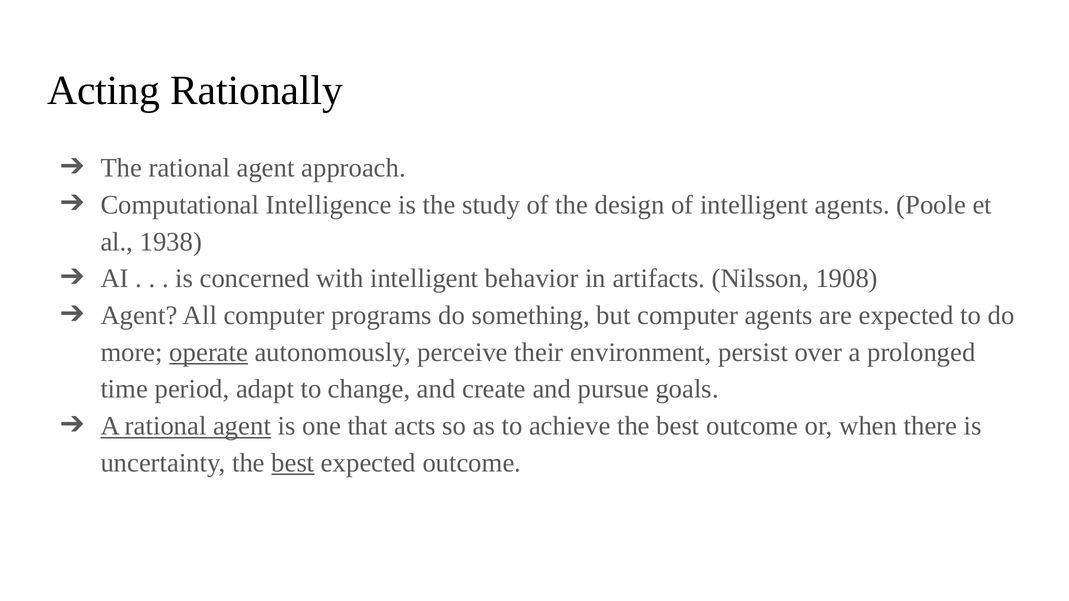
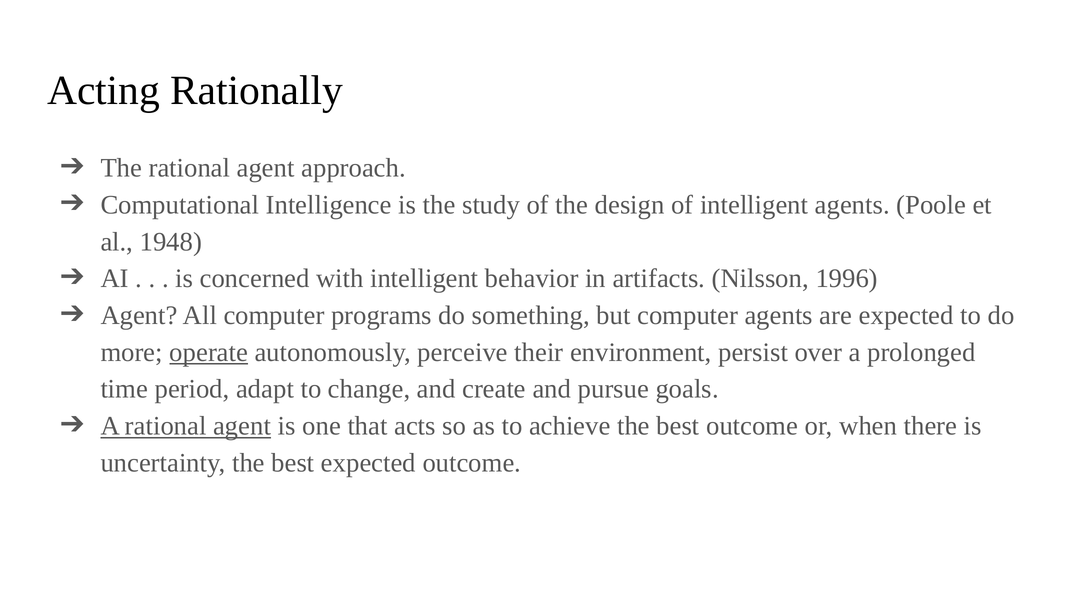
1938: 1938 -> 1948
1908: 1908 -> 1996
best at (293, 463) underline: present -> none
